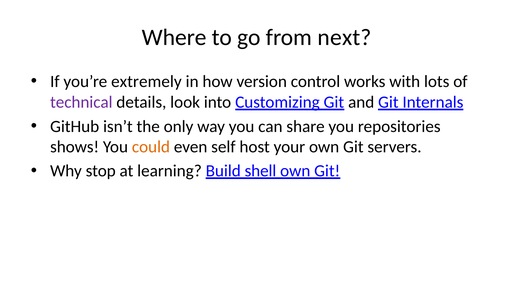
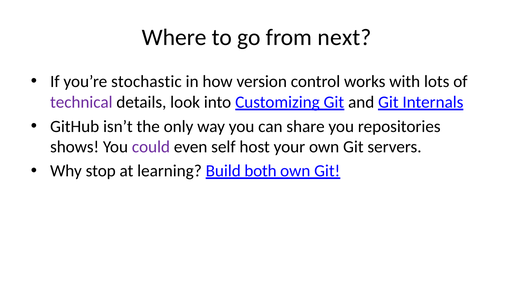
extremely: extremely -> stochastic
could colour: orange -> purple
shell: shell -> both
